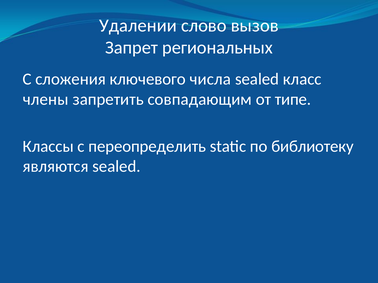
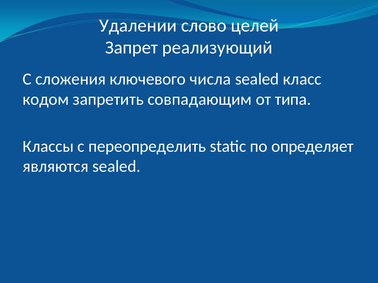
вызов: вызов -> целей
региональных: региональных -> реализующий
члены: члены -> кодом
типе: типе -> типа
библиотеку: библиотеку -> определяет
